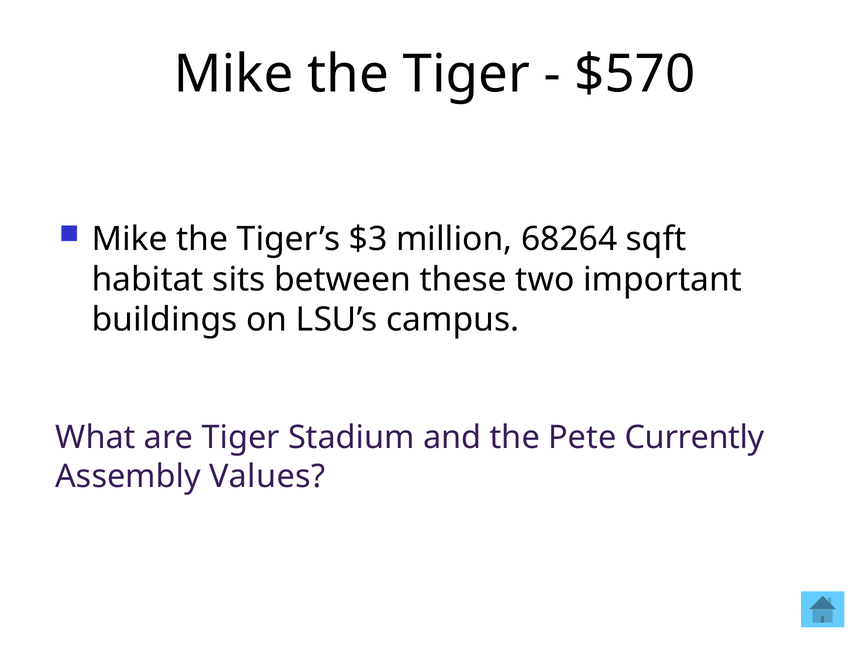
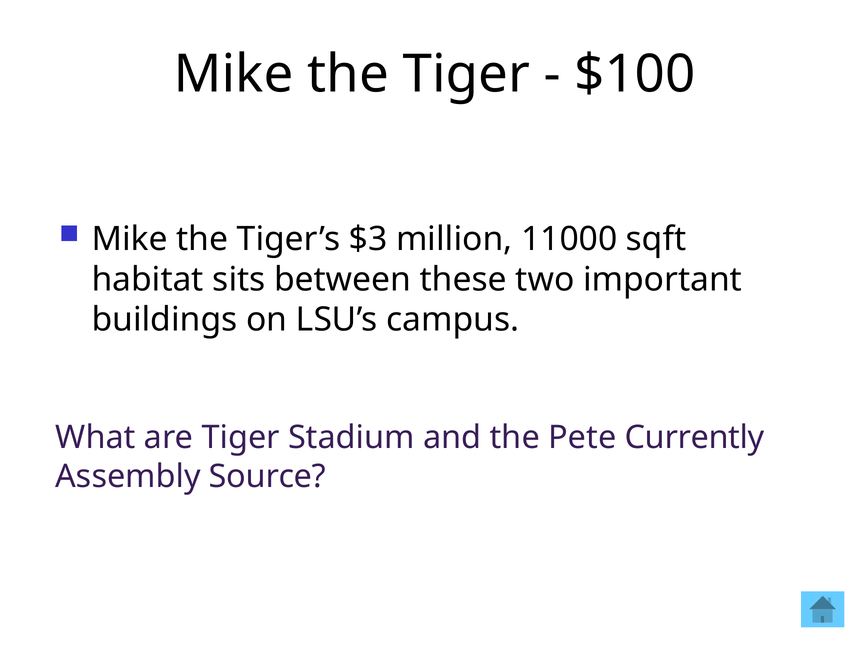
$570: $570 -> $100
68264: 68264 -> 11000
Values: Values -> Source
